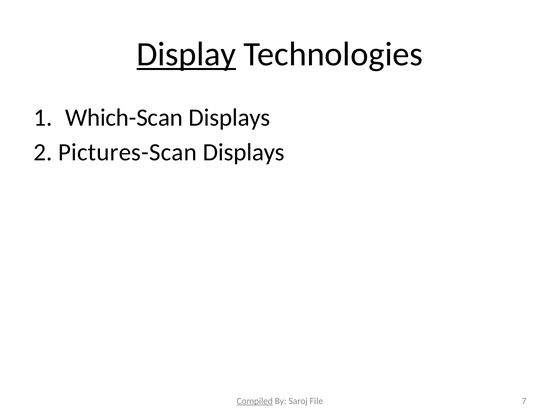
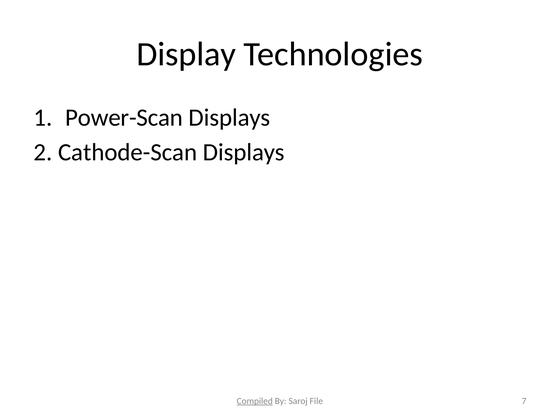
Display underline: present -> none
Which-Scan: Which-Scan -> Power-Scan
Pictures-Scan: Pictures-Scan -> Cathode-Scan
